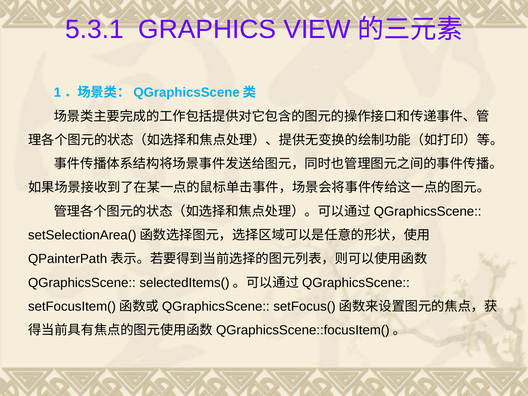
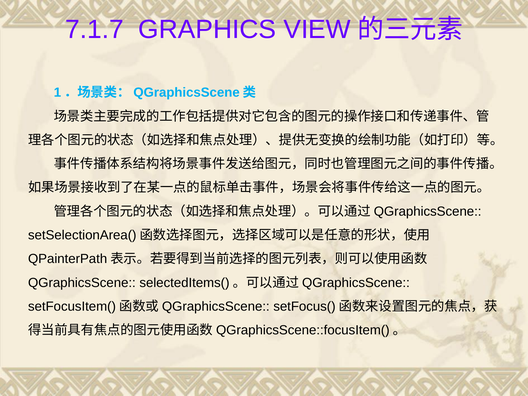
5.3.1: 5.3.1 -> 7.1.7
